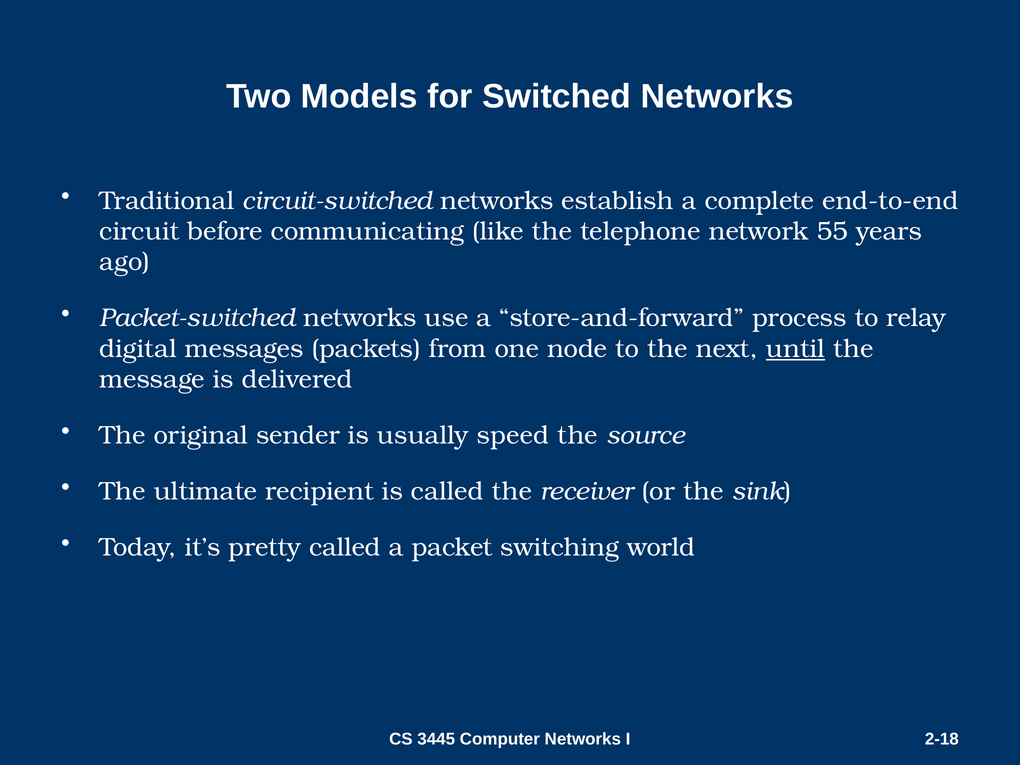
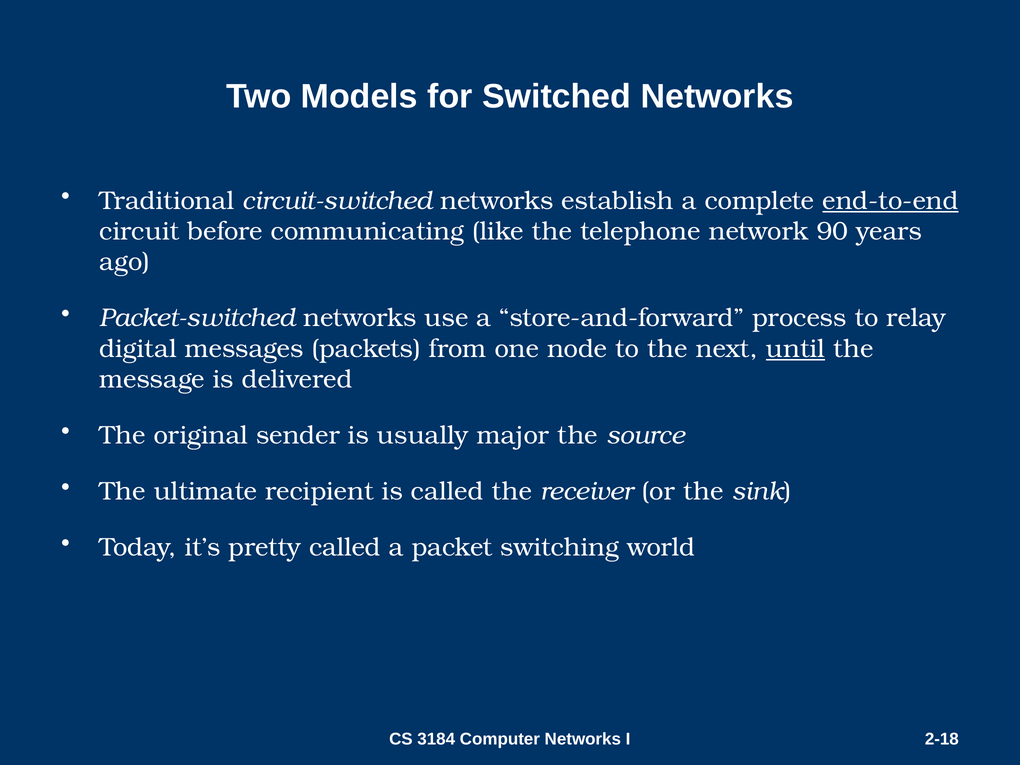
end-to-end underline: none -> present
55: 55 -> 90
speed: speed -> major
3445: 3445 -> 3184
